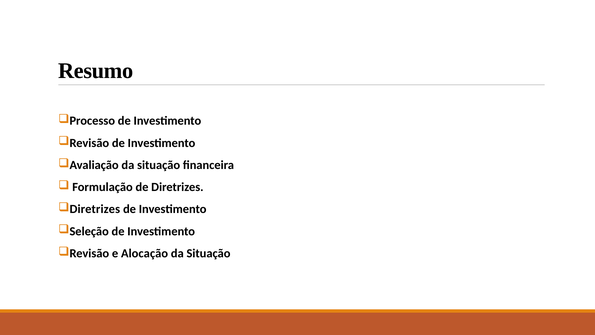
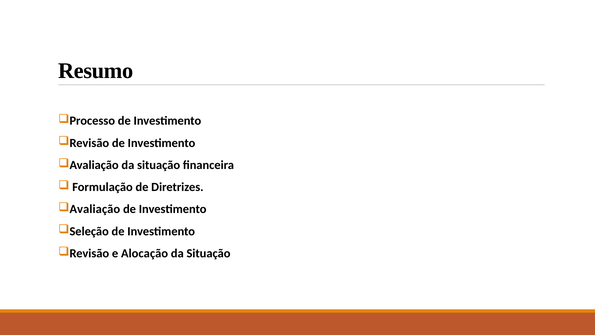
Diretrizes at (95, 209): Diretrizes -> Avaliação
